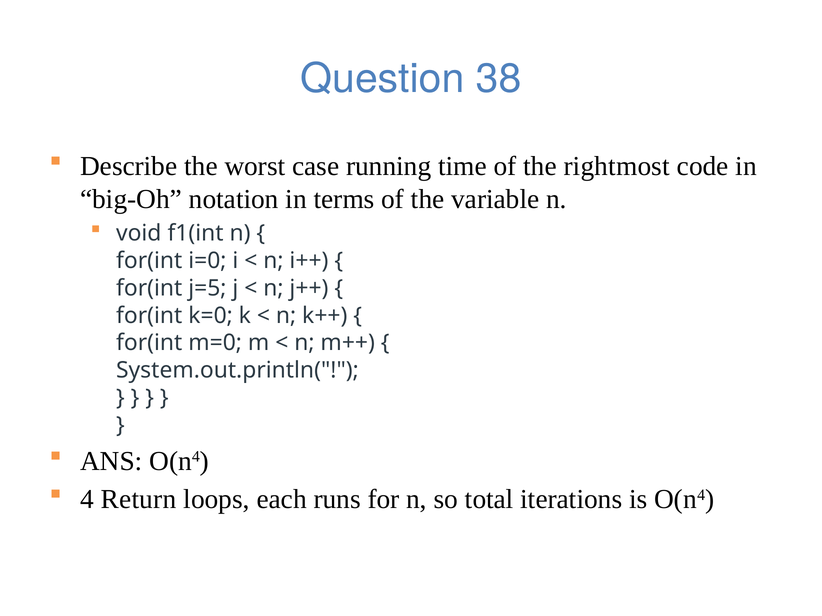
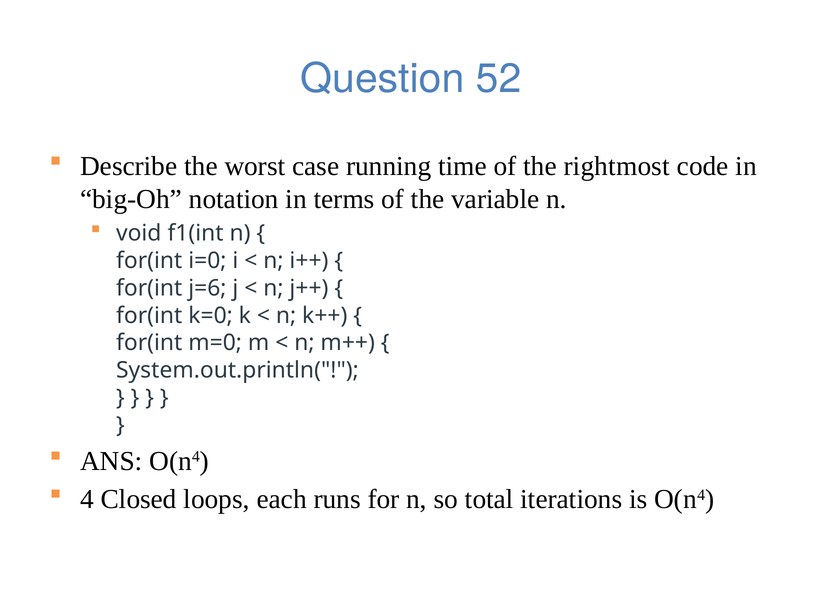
38: 38 -> 52
j=5: j=5 -> j=6
Return: Return -> Closed
